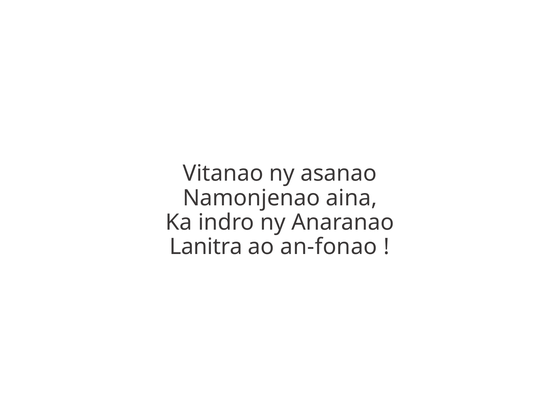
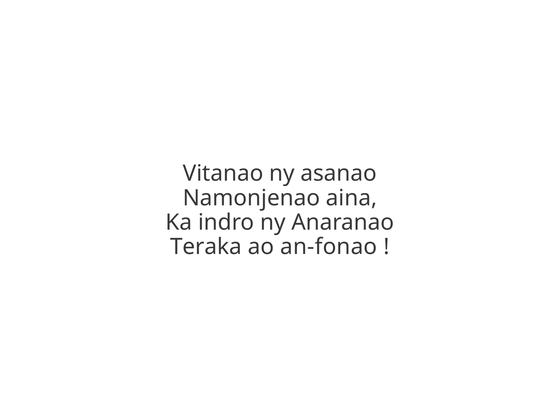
Lanitra: Lanitra -> Teraka
